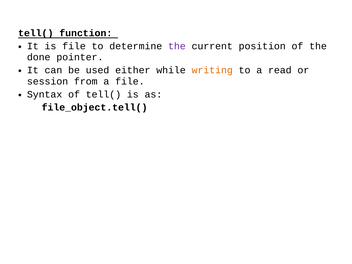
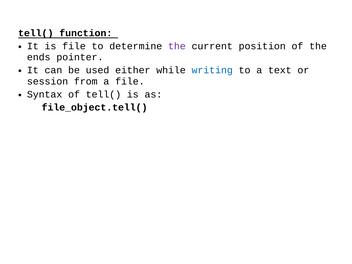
done: done -> ends
writing colour: orange -> blue
read: read -> text
